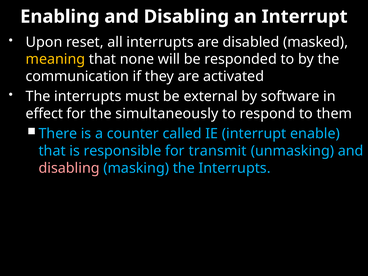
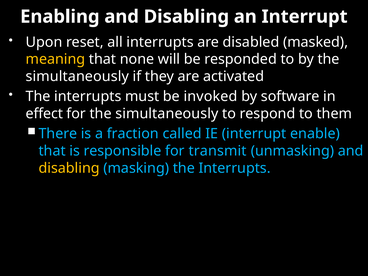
communication at (77, 76): communication -> simultaneously
external: external -> invoked
counter: counter -> fraction
disabling at (69, 168) colour: pink -> yellow
